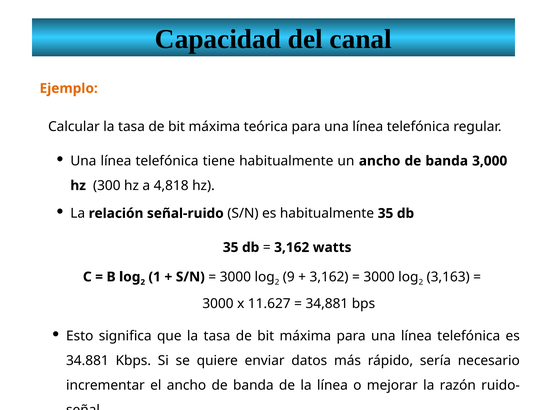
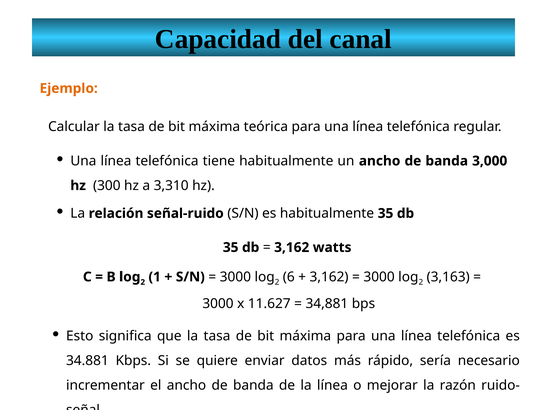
4,818: 4,818 -> 3,310
9: 9 -> 6
